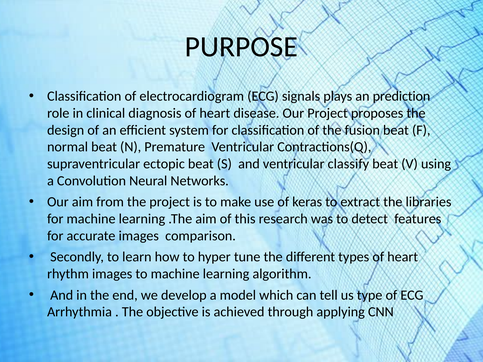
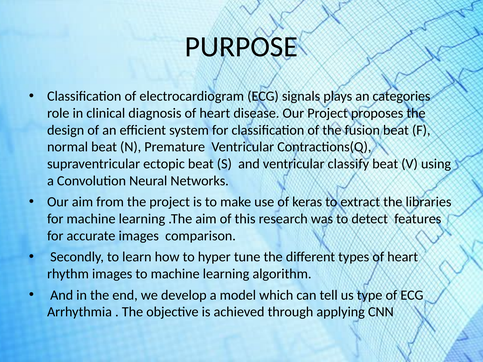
prediction: prediction -> categories
